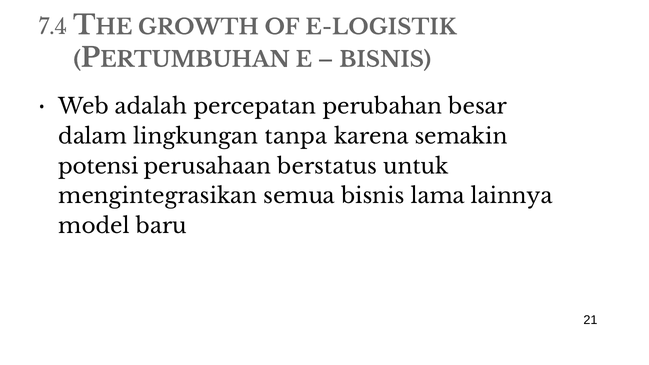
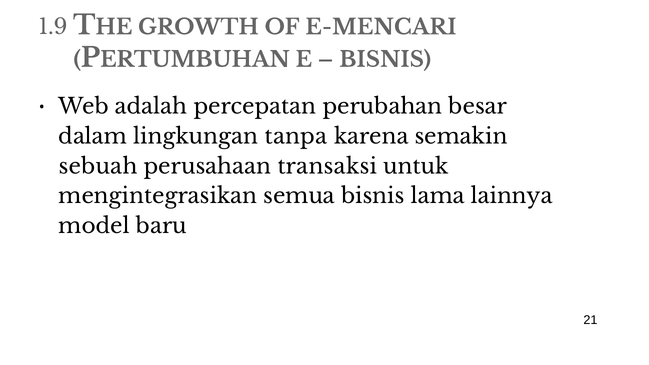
7.4: 7.4 -> 1.9
E-LOGISTIK: E-LOGISTIK -> E-MENCARI
potensi: potensi -> sebuah
berstatus: berstatus -> transaksi
